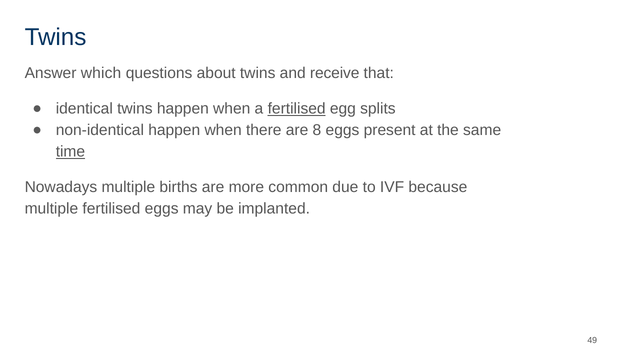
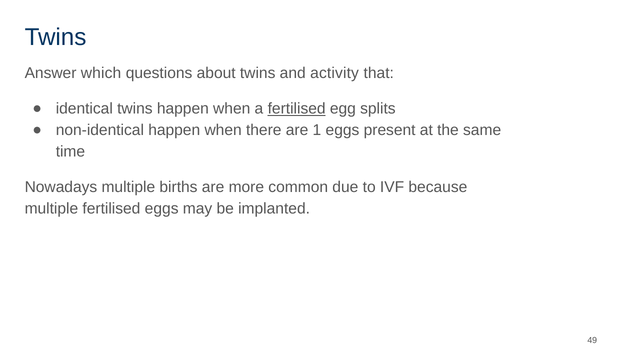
receive: receive -> activity
8: 8 -> 1
time underline: present -> none
